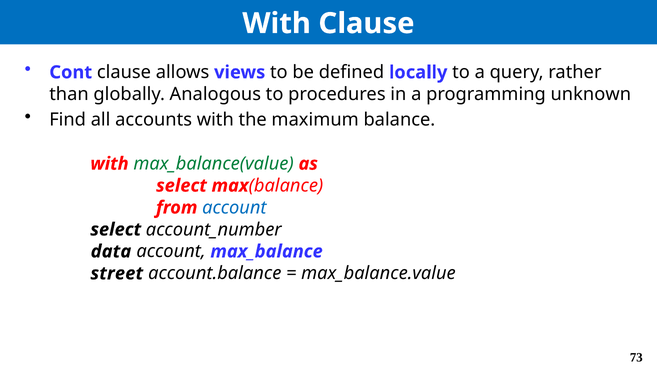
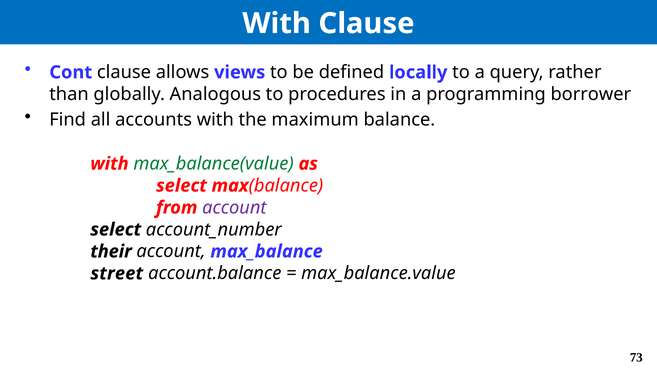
unknown: unknown -> borrower
account at (234, 207) colour: blue -> purple
data: data -> their
